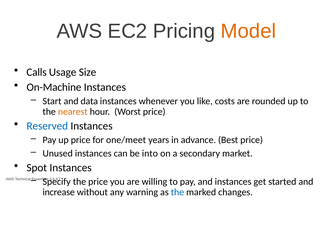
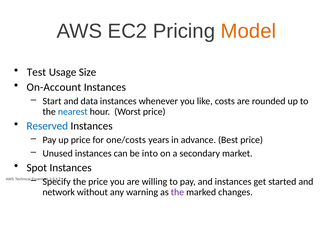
Calls: Calls -> Test
On-Machine: On-Machine -> On-Account
nearest colour: orange -> blue
one/meet: one/meet -> one/costs
increase: increase -> network
the at (177, 192) colour: blue -> purple
